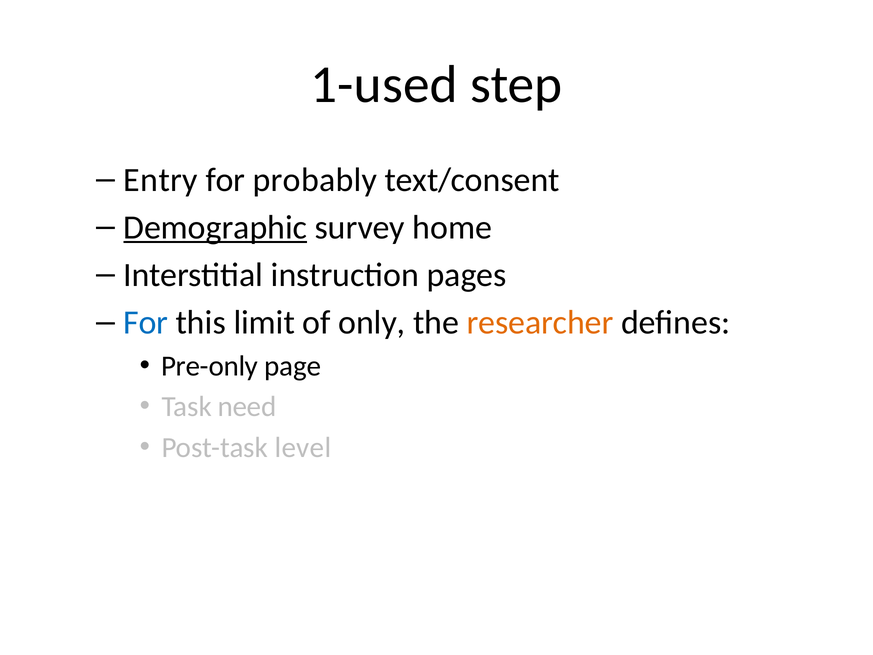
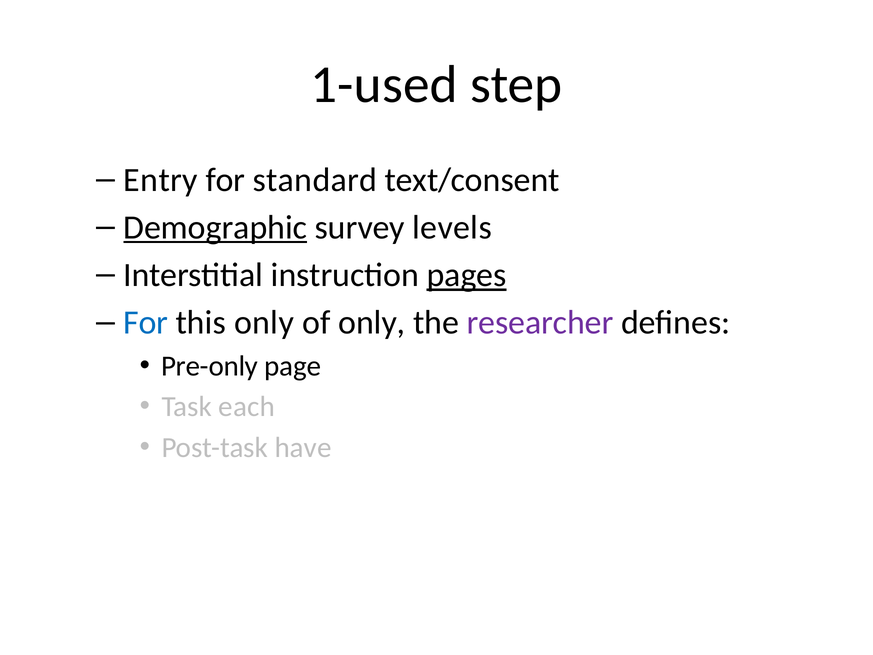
probably: probably -> standard
home: home -> levels
pages underline: none -> present
this limit: limit -> only
researcher colour: orange -> purple
need: need -> each
level: level -> have
